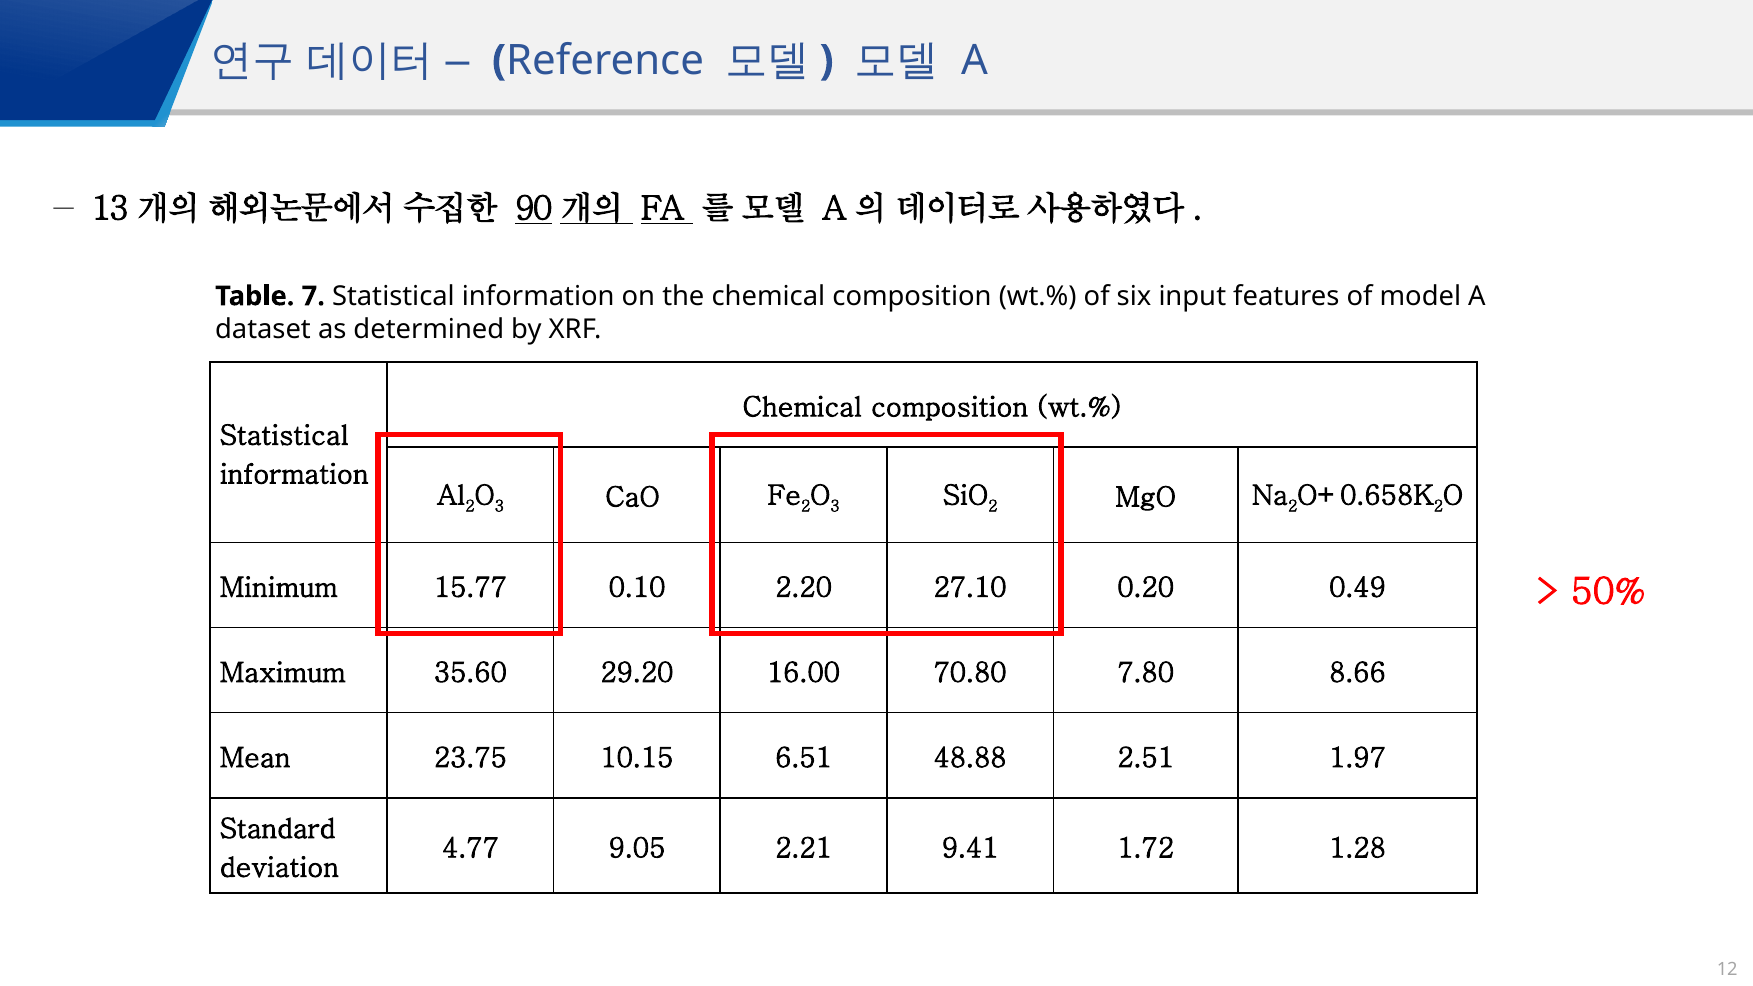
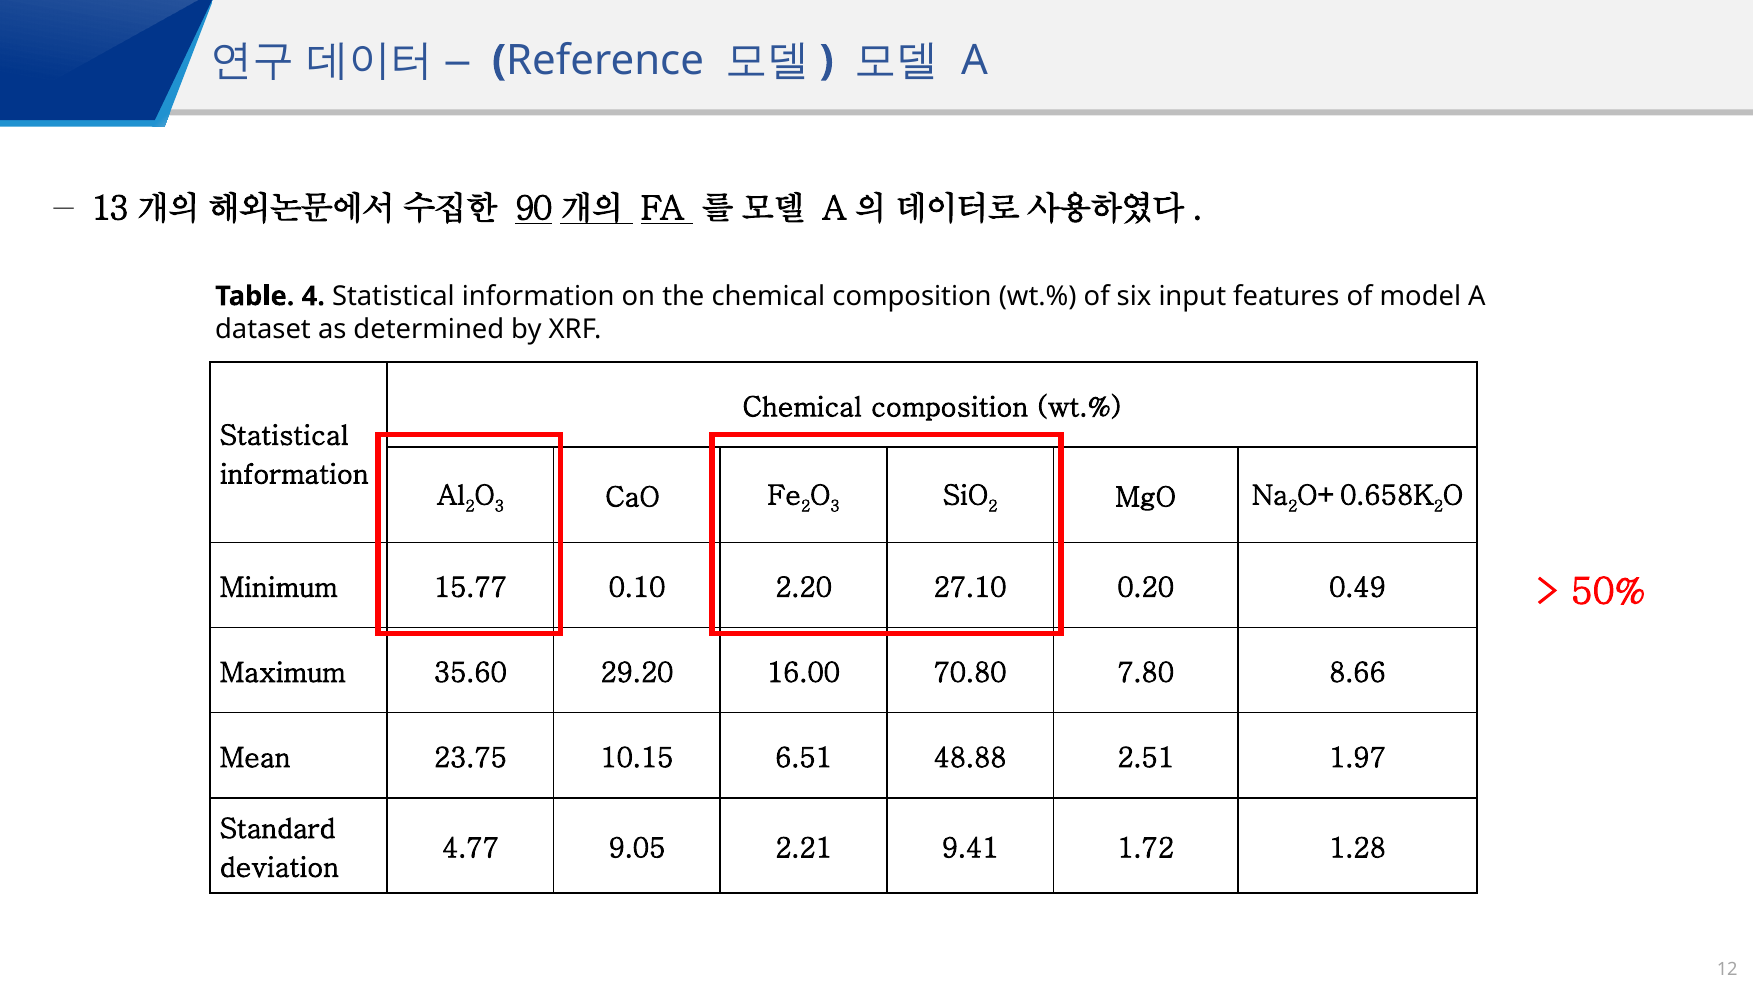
7: 7 -> 4
